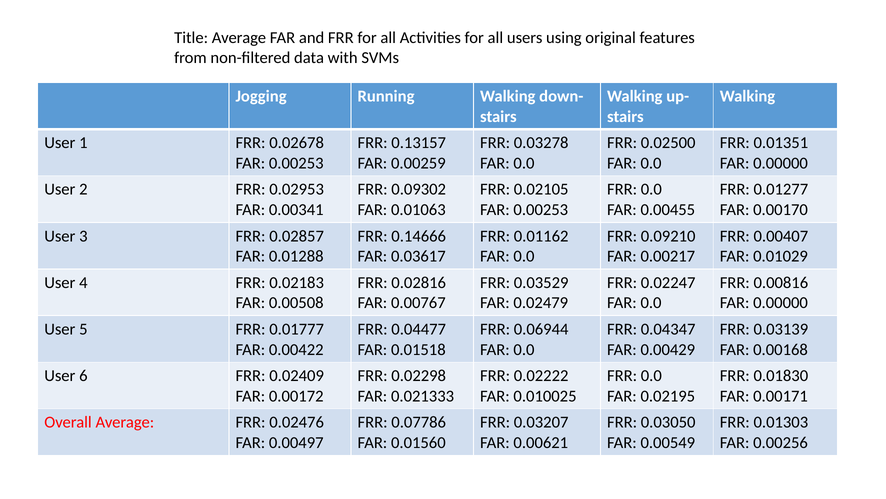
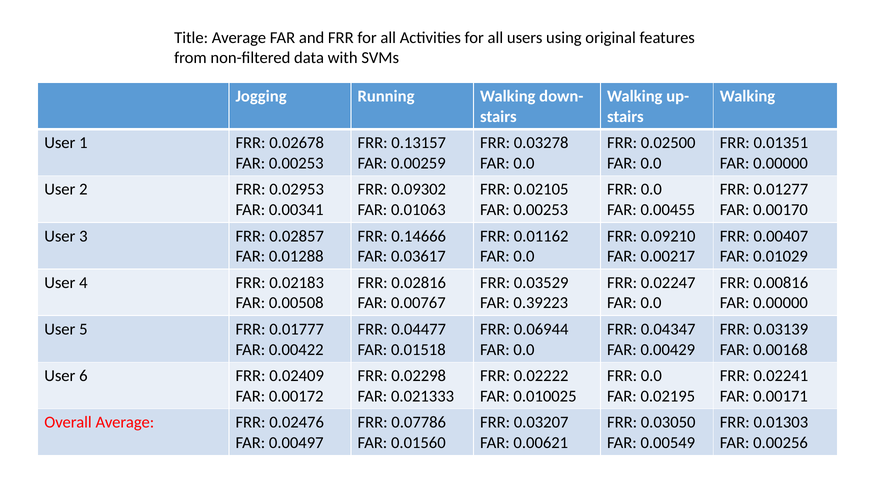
0.02479: 0.02479 -> 0.39223
0.01830: 0.01830 -> 0.02241
